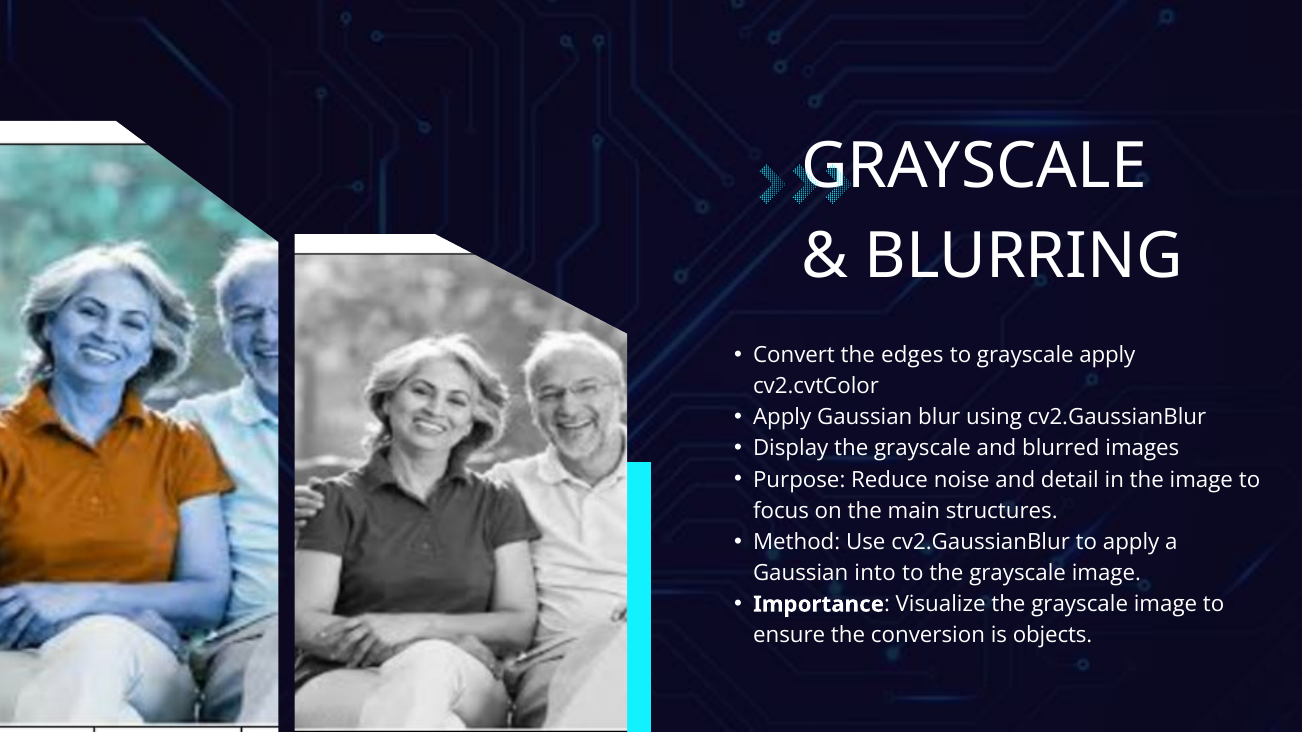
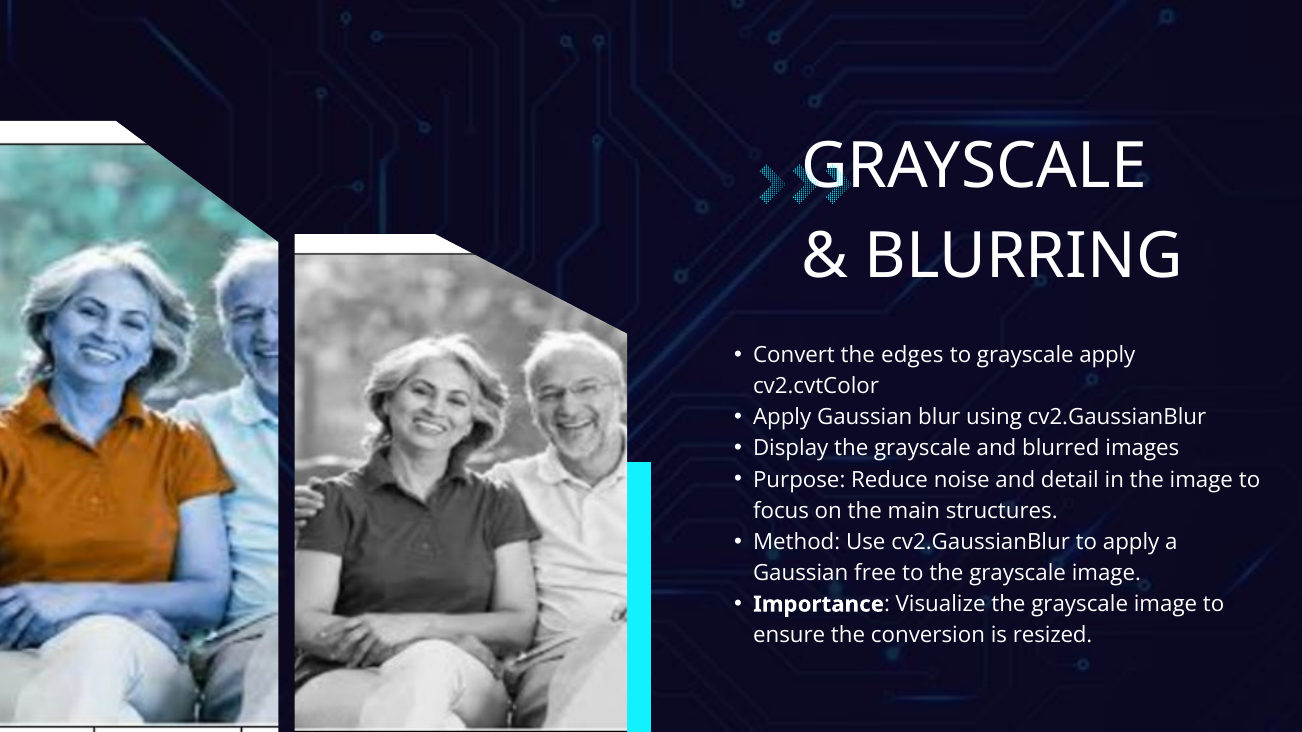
into: into -> free
objects: objects -> resized
